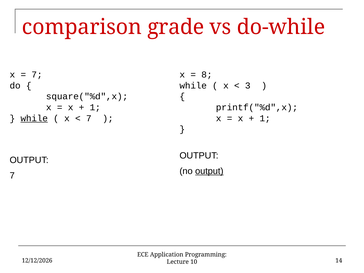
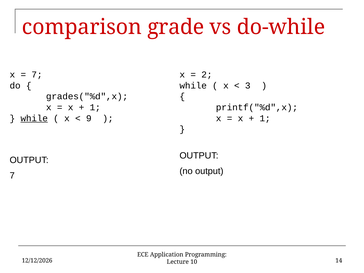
8: 8 -> 2
square("%d",x: square("%d",x -> grades("%d",x
7 at (89, 118): 7 -> 9
output at (209, 171) underline: present -> none
